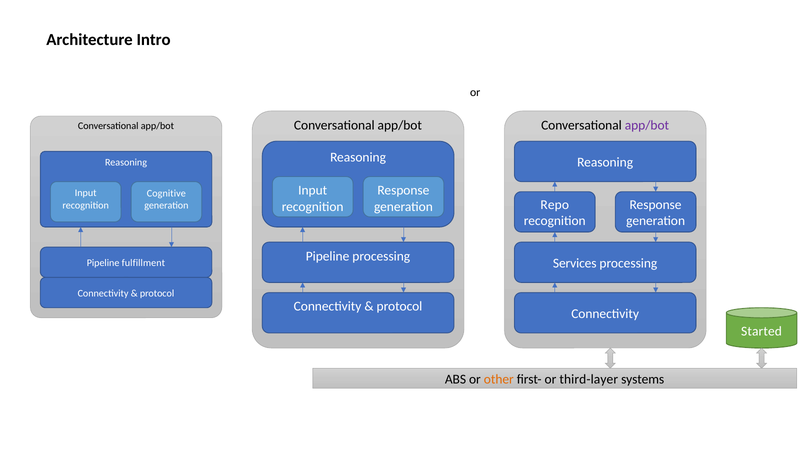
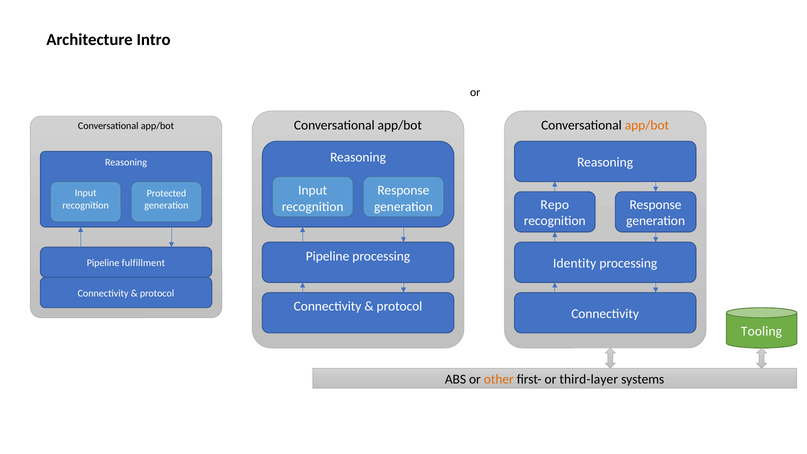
app/bot at (647, 125) colour: purple -> orange
Cognitive: Cognitive -> Protected
Services: Services -> Identity
Started: Started -> Tooling
